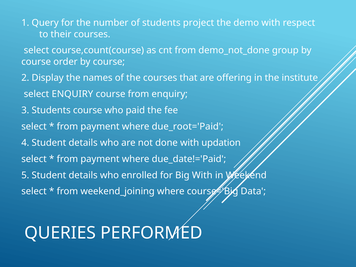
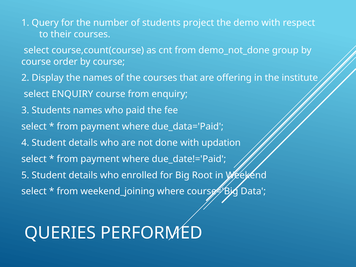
Students course: course -> names
due_root='Paid: due_root='Paid -> due_data='Paid
Big With: With -> Root
